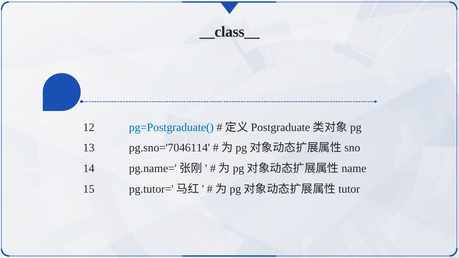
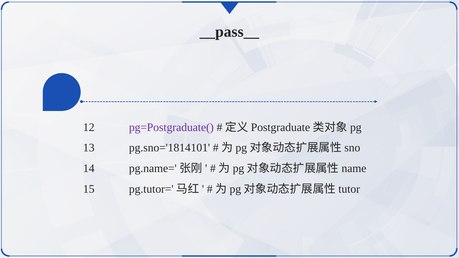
__class__: __class__ -> __pass__
pg=Postgraduate( colour: blue -> purple
pg.sno='7046114: pg.sno='7046114 -> pg.sno='1814101
